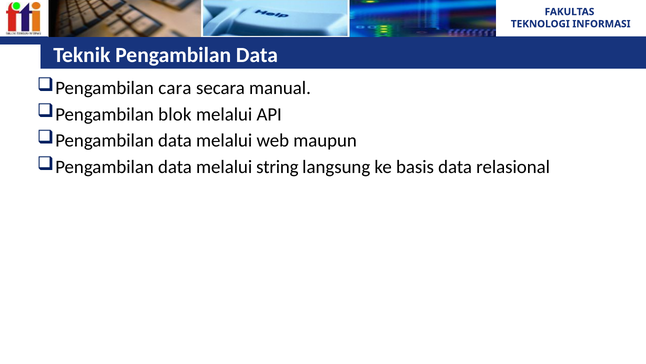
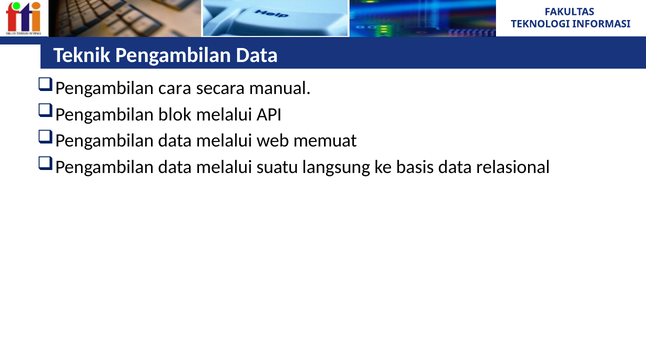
maupun: maupun -> memuat
string: string -> suatu
